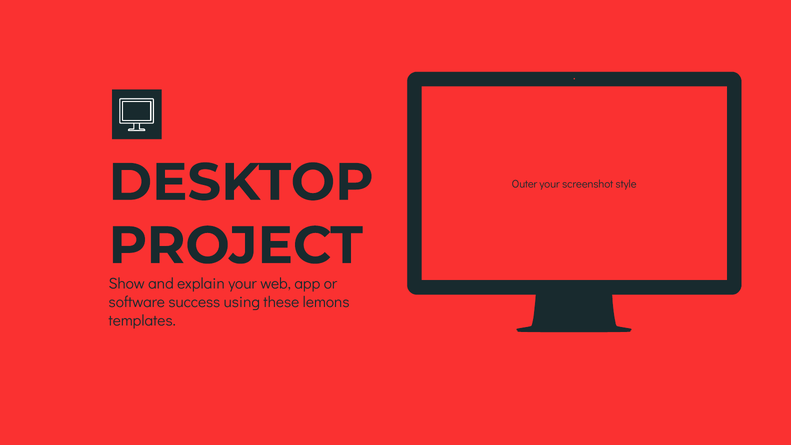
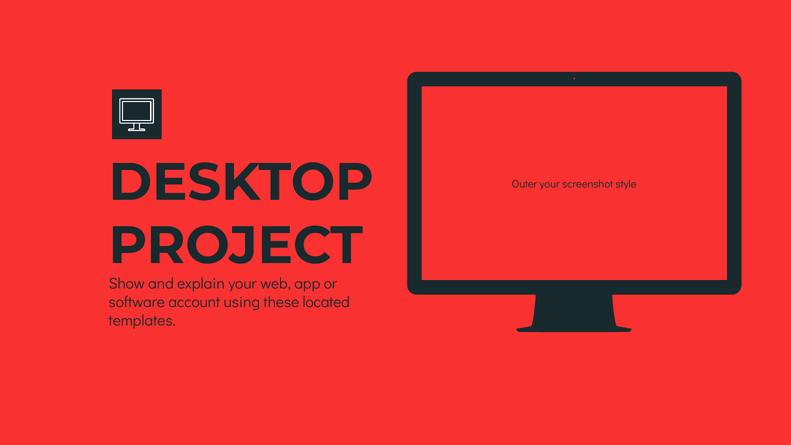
success: success -> account
lemons: lemons -> located
